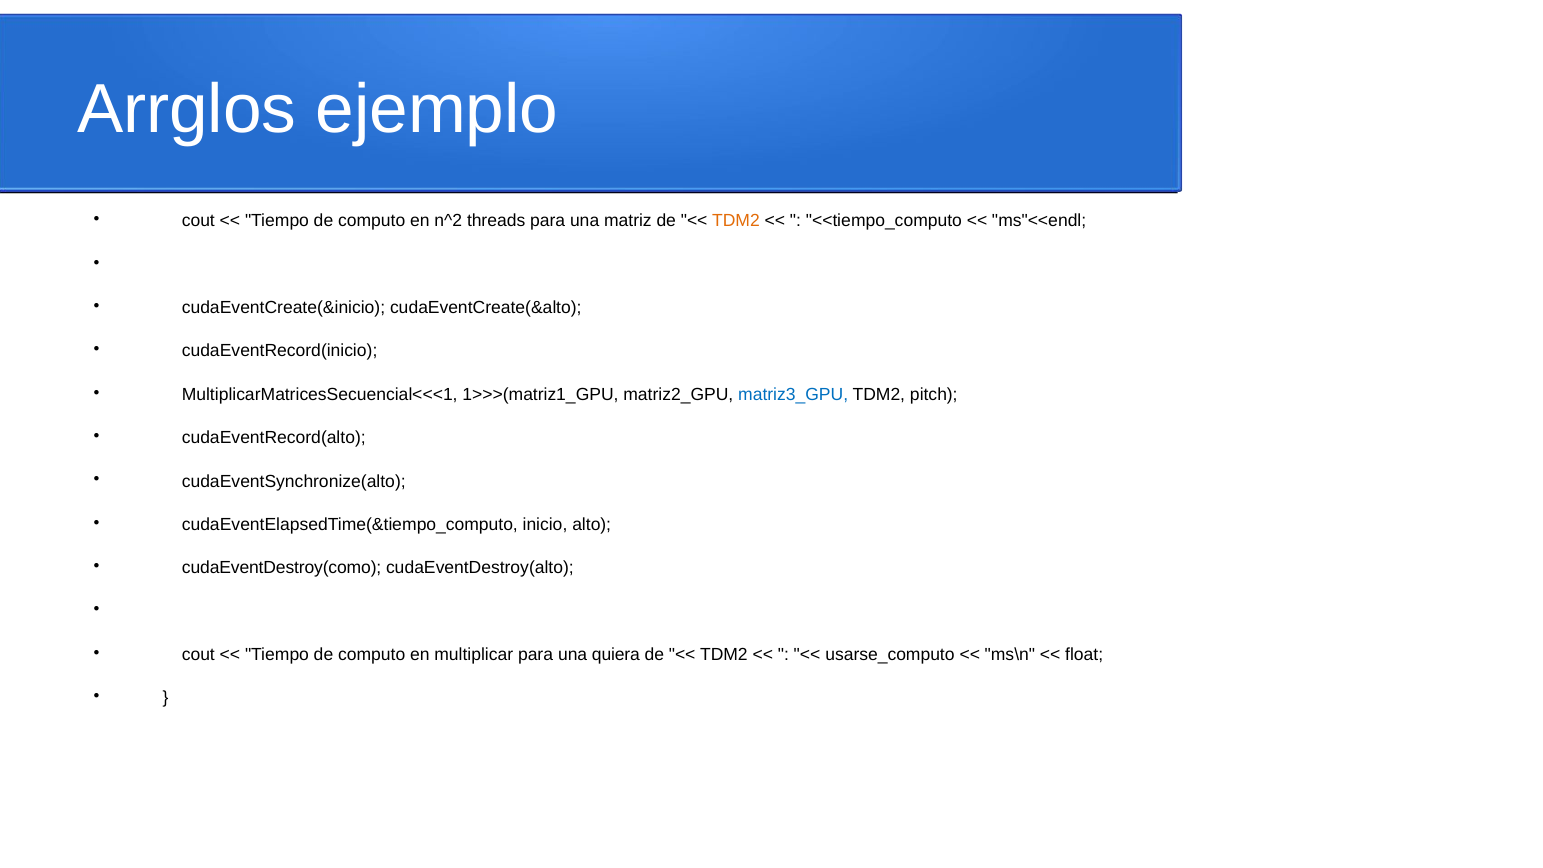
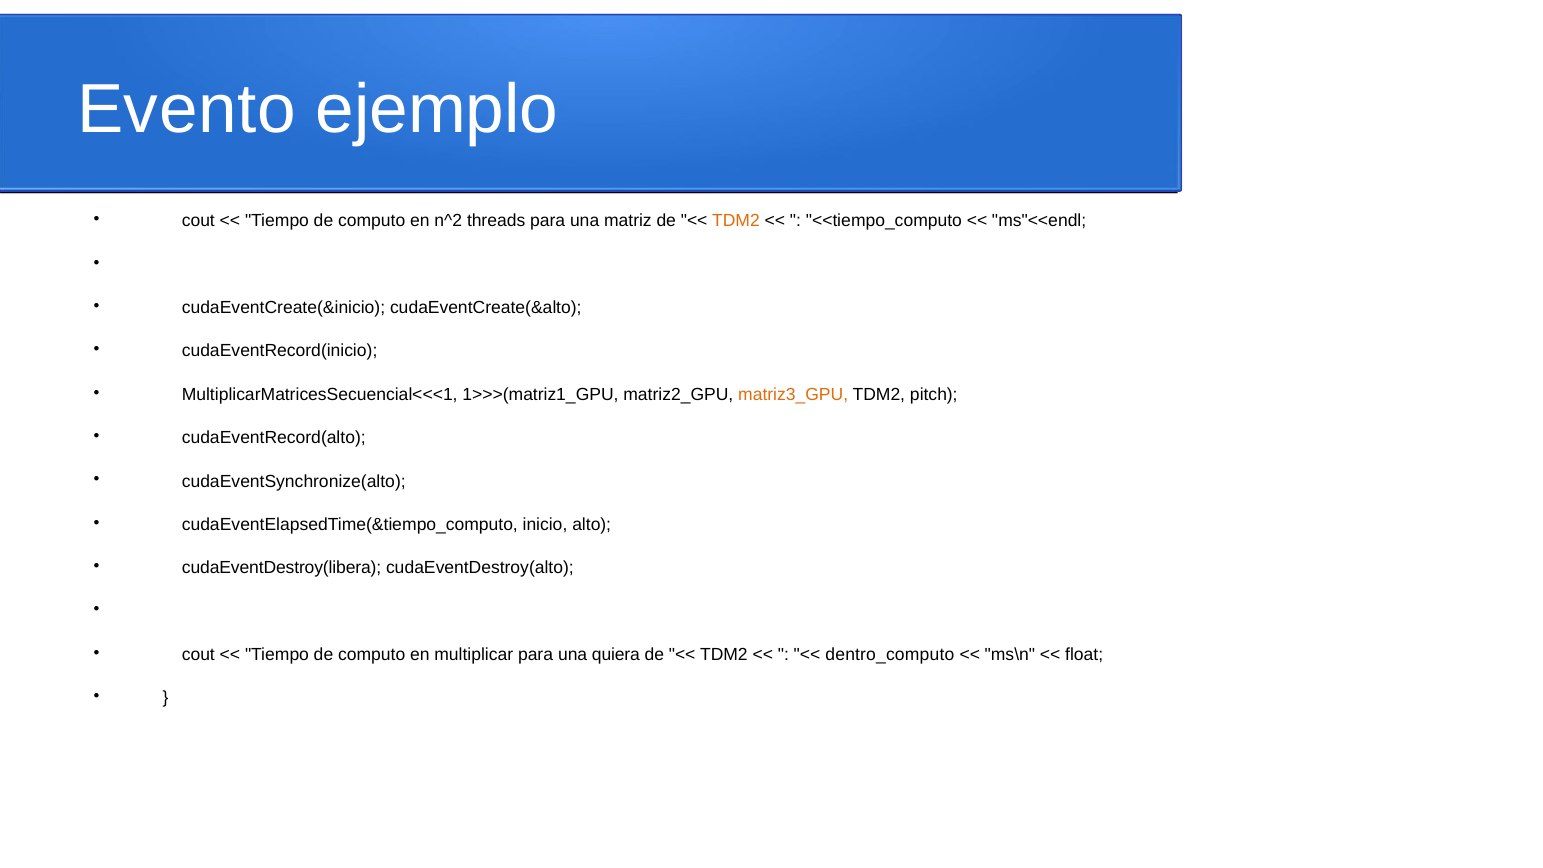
Arrglos: Arrglos -> Evento
matriz3_GPU colour: blue -> orange
cudaEventDestroy(como: cudaEventDestroy(como -> cudaEventDestroy(libera
usarse_computo: usarse_computo -> dentro_computo
